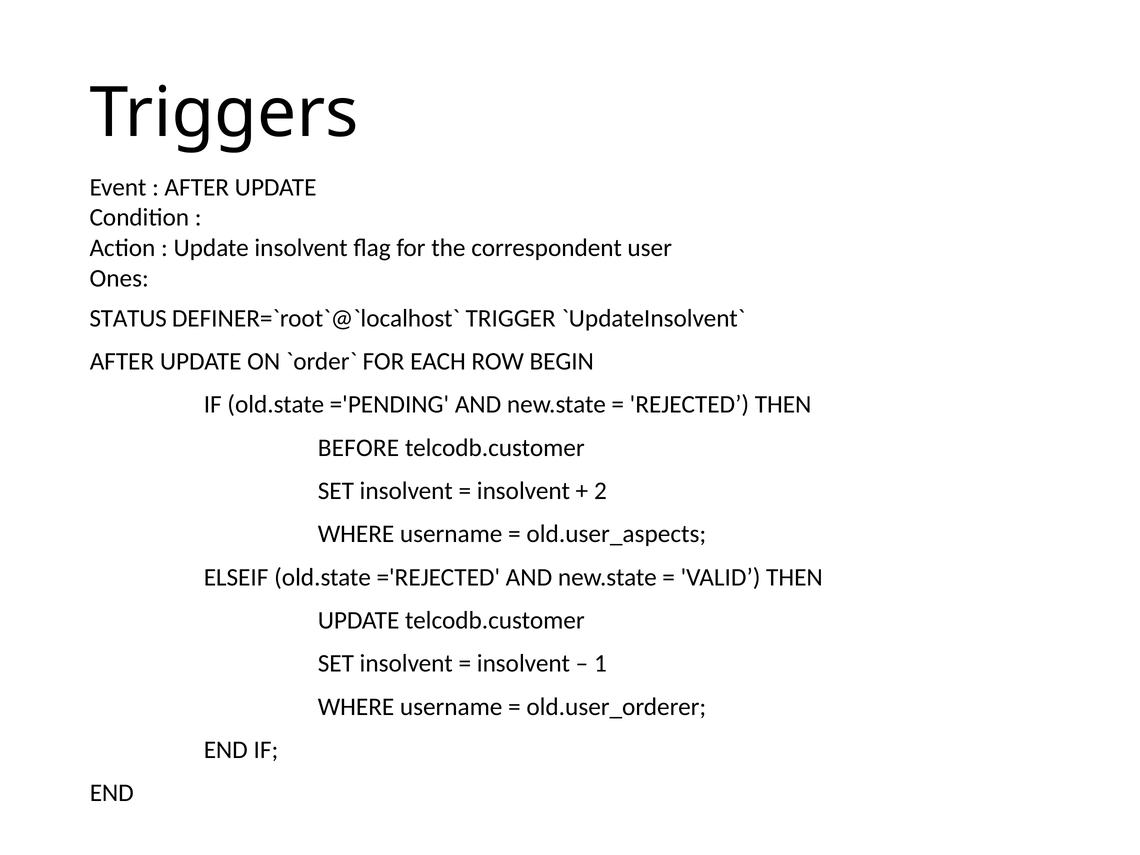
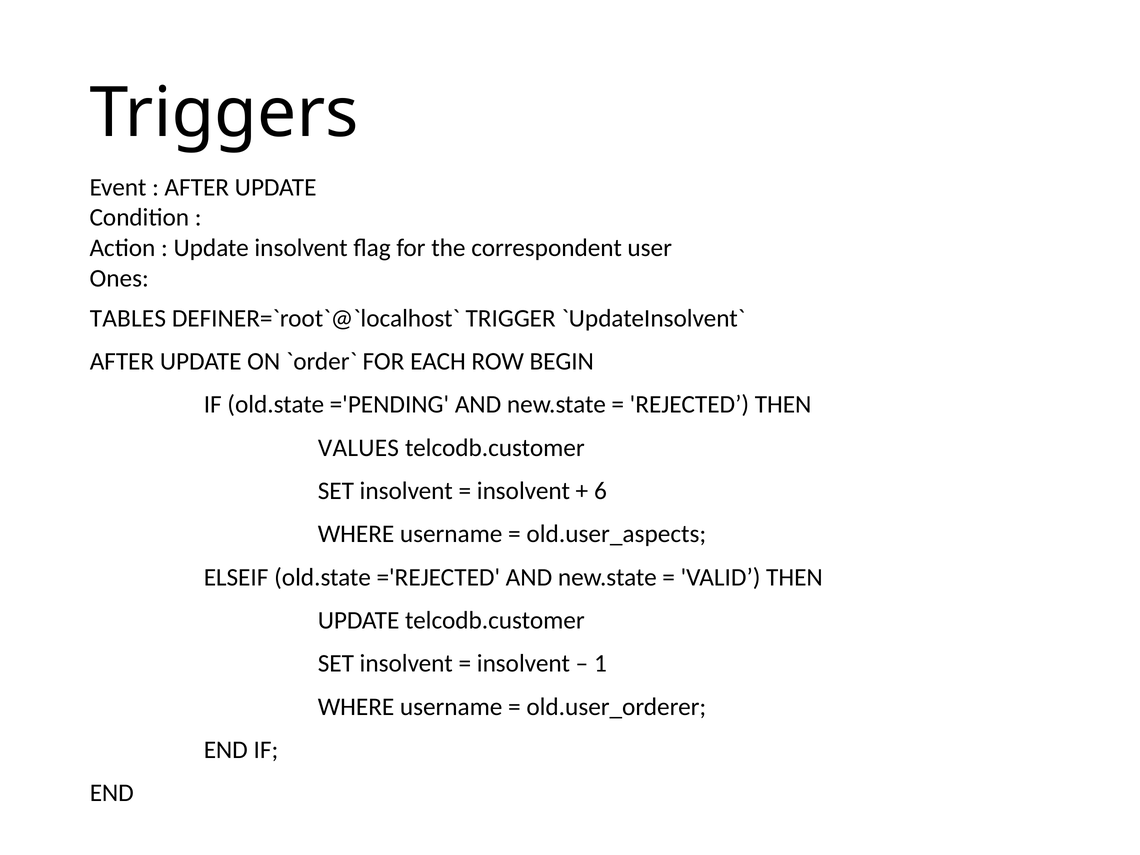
STATUS: STATUS -> TABLES
BEFORE: BEFORE -> VALUES
2: 2 -> 6
